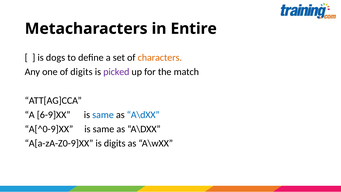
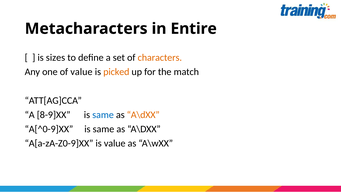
dogs: dogs -> sizes
of digits: digits -> value
picked colour: purple -> orange
6-9]XX: 6-9]XX -> 8-9]XX
A\dXX at (143, 115) colour: blue -> orange
is digits: digits -> value
